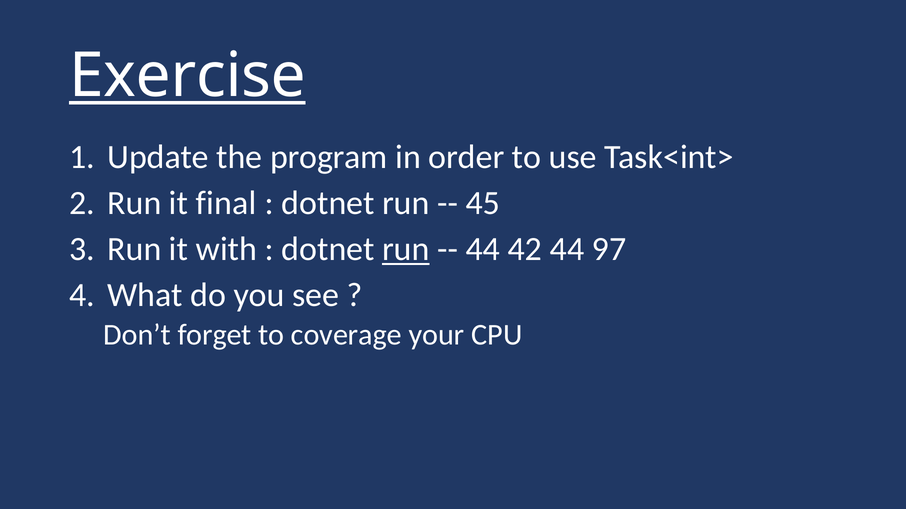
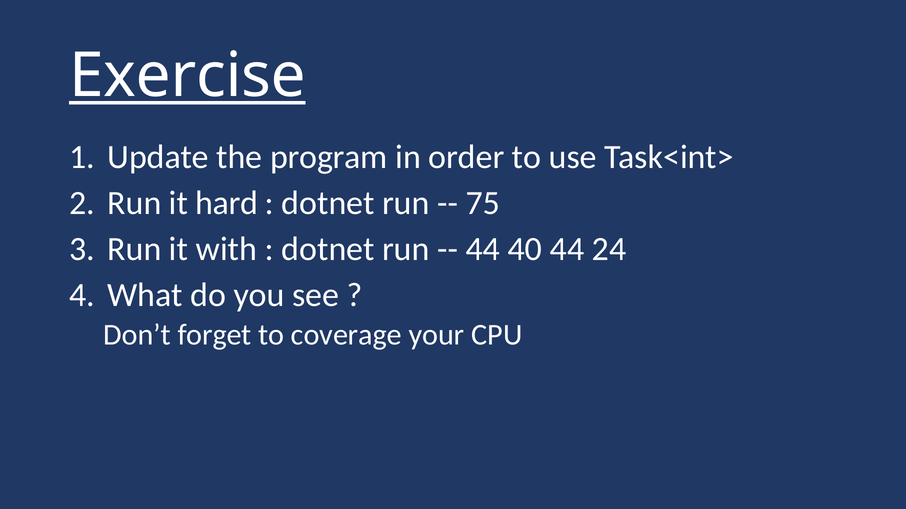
final: final -> hard
45: 45 -> 75
run at (406, 249) underline: present -> none
42: 42 -> 40
97: 97 -> 24
